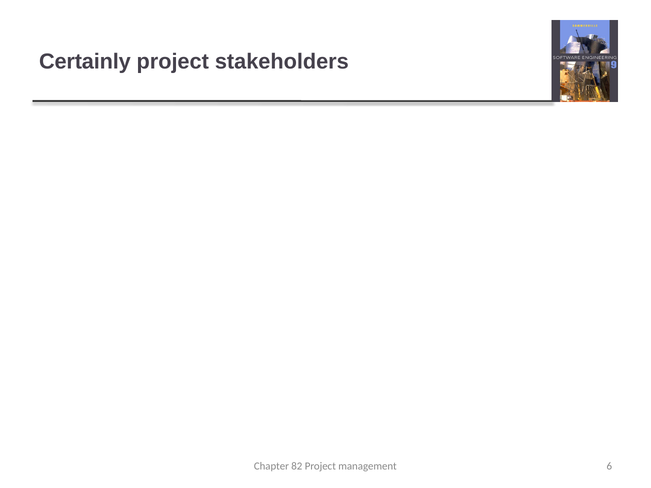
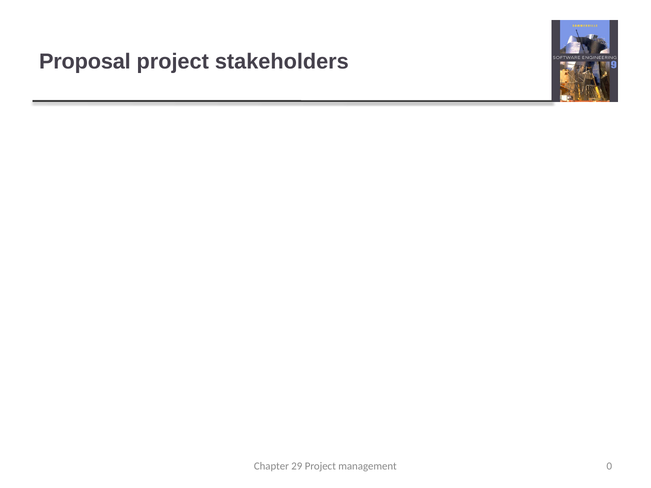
Certainly: Certainly -> Proposal
82: 82 -> 29
6: 6 -> 0
